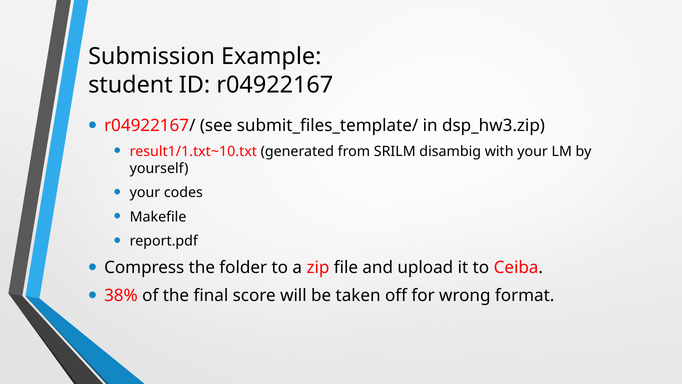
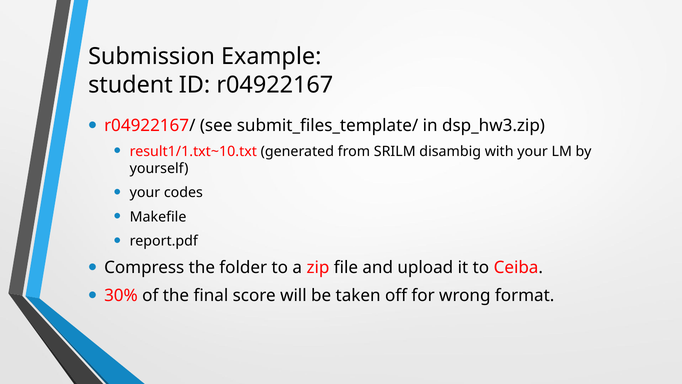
38%: 38% -> 30%
